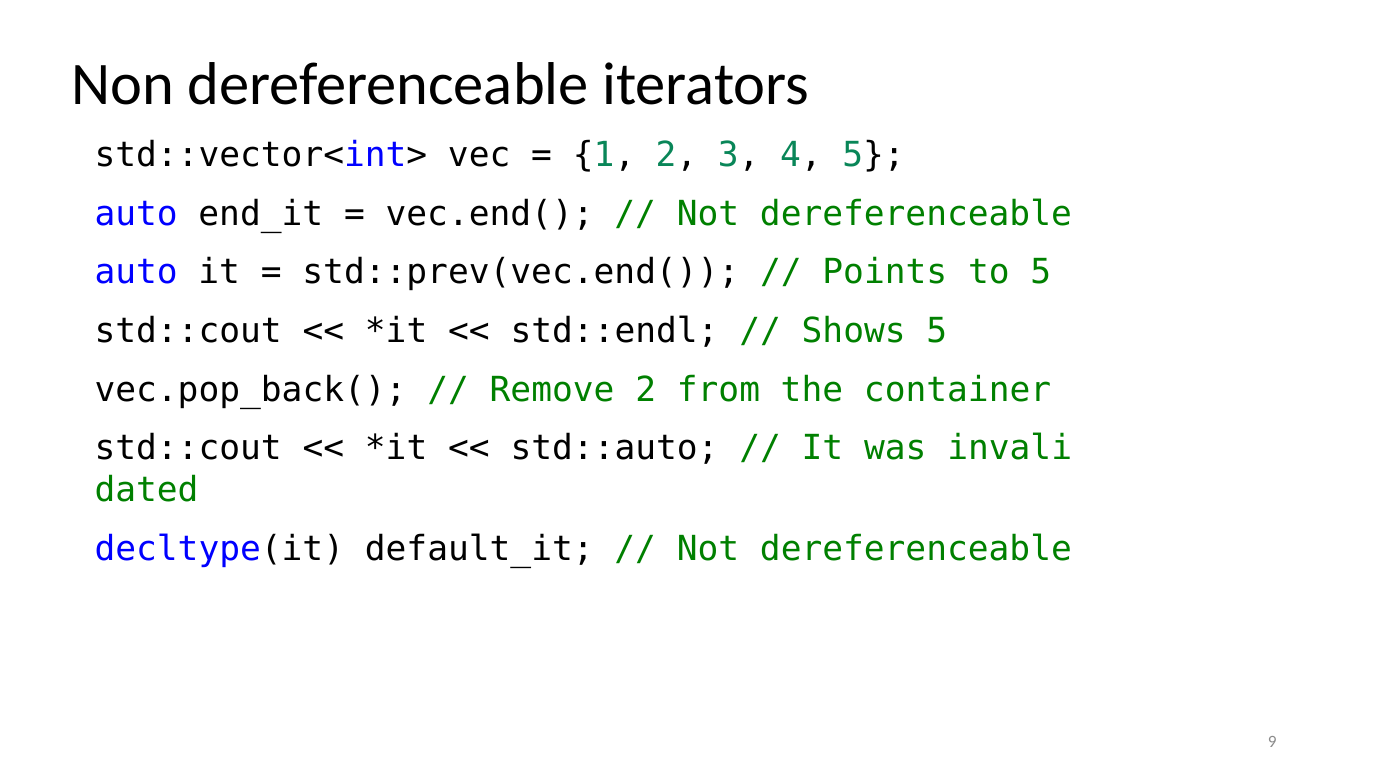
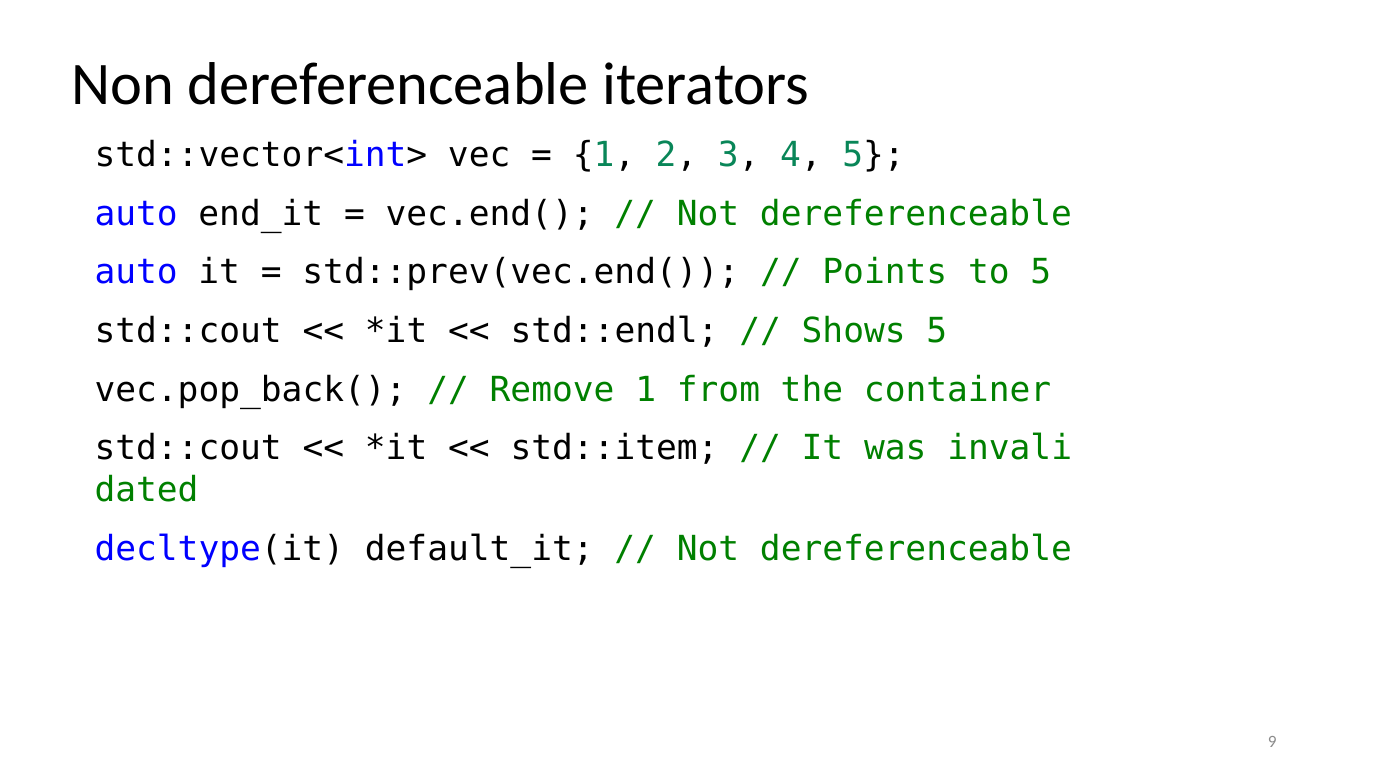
Remove 2: 2 -> 1
std::auto: std::auto -> std::item
